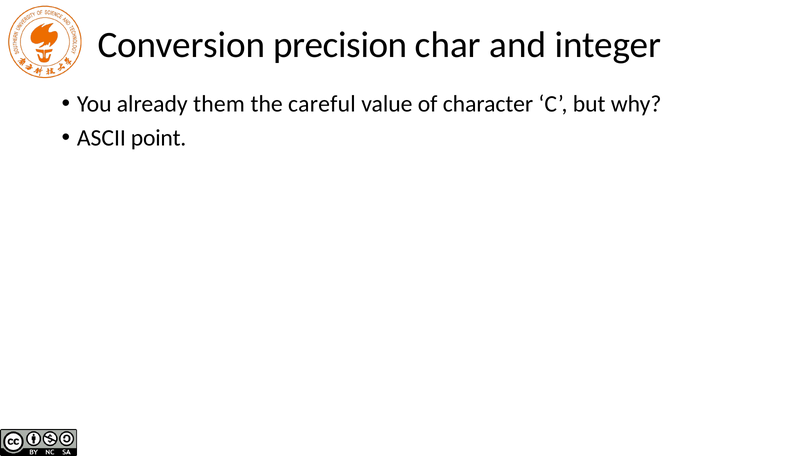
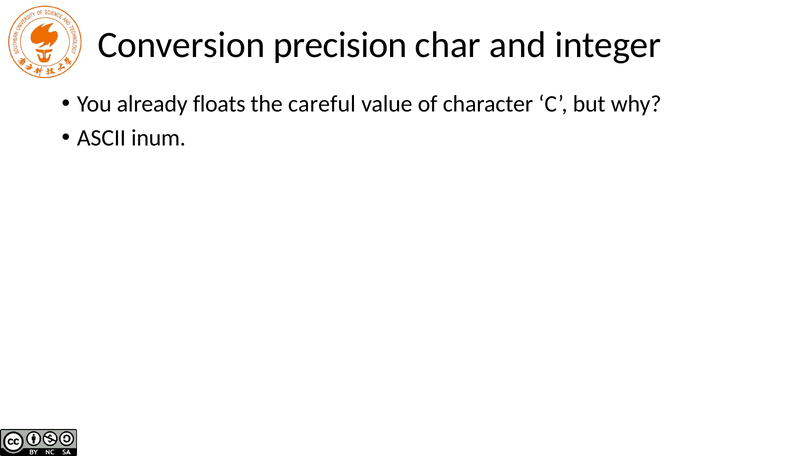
them: them -> floats
point: point -> inum
